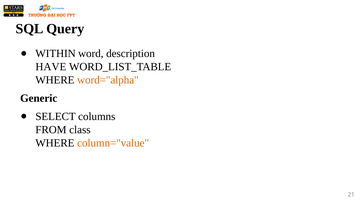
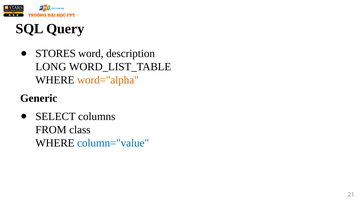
WITHIN: WITHIN -> STORES
HAVE: HAVE -> LONG
column="value colour: orange -> blue
